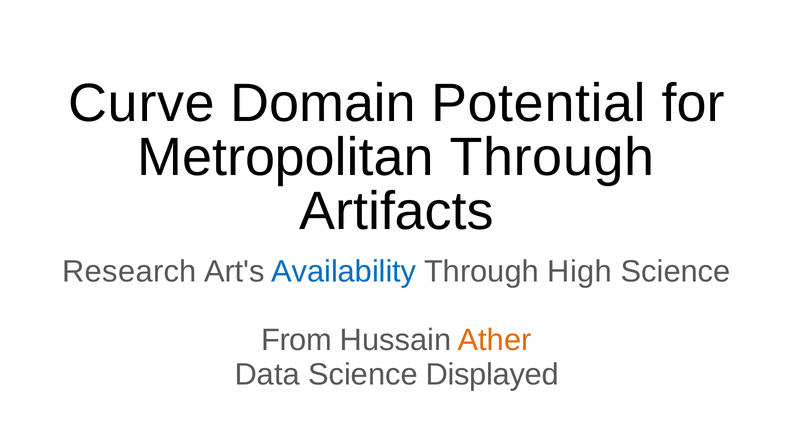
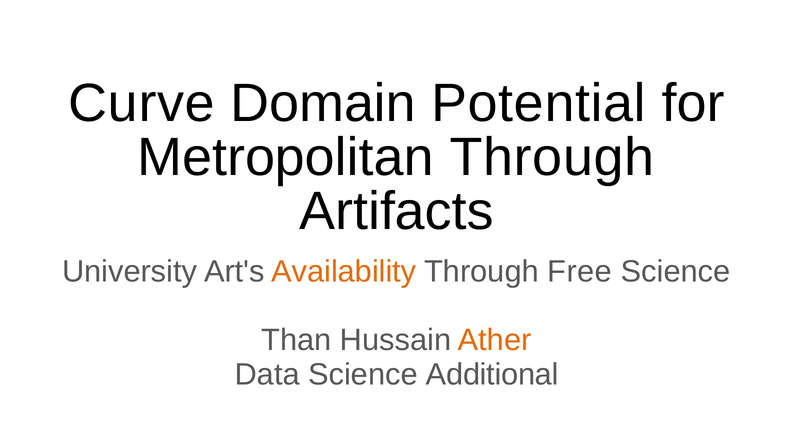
Research: Research -> University
Availability colour: blue -> orange
High: High -> Free
From: From -> Than
Displayed: Displayed -> Additional
